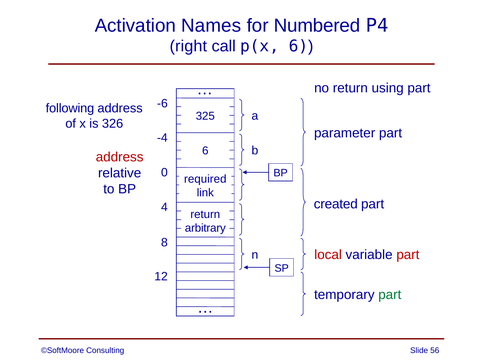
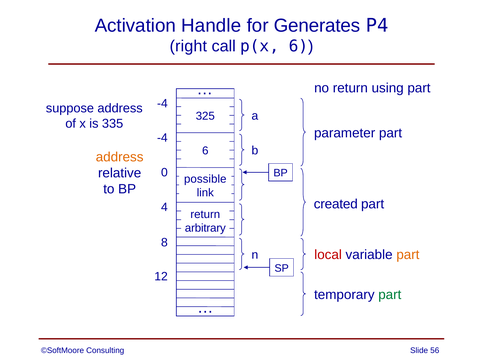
Names: Names -> Handle
Numbered: Numbered -> Generates
-6 at (162, 103): -6 -> -4
following: following -> suppose
326: 326 -> 335
address at (120, 157) colour: red -> orange
required: required -> possible
part at (408, 254) colour: red -> orange
